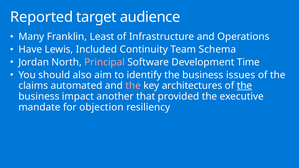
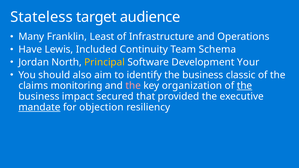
Reported: Reported -> Stateless
Principal colour: pink -> yellow
Time: Time -> Your
issues: issues -> classic
automated: automated -> monitoring
architectures: architectures -> organization
another: another -> secured
mandate underline: none -> present
